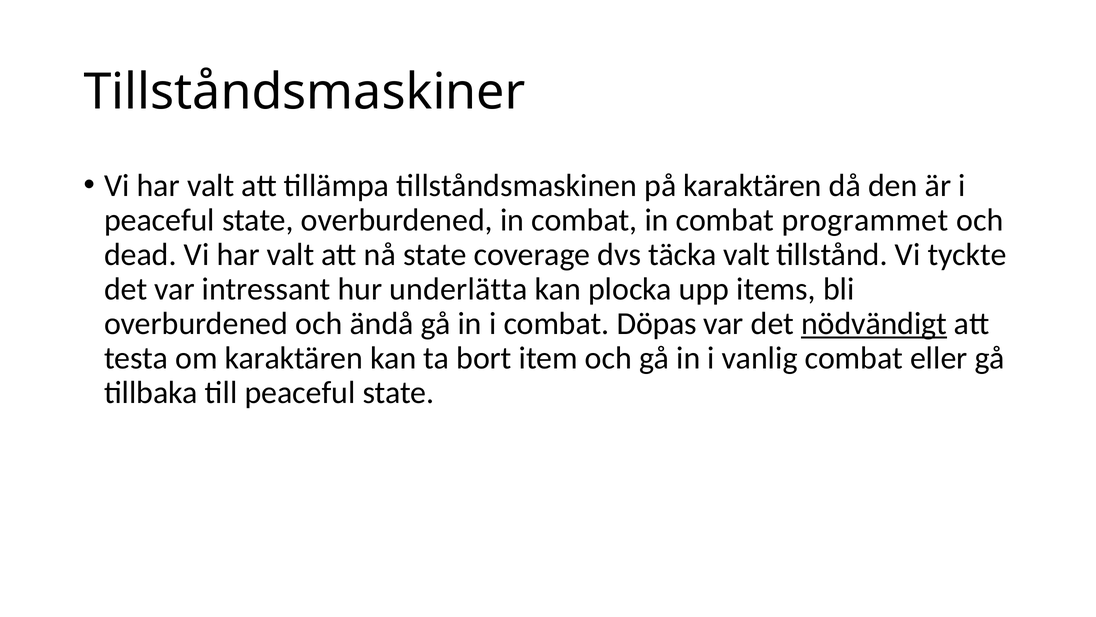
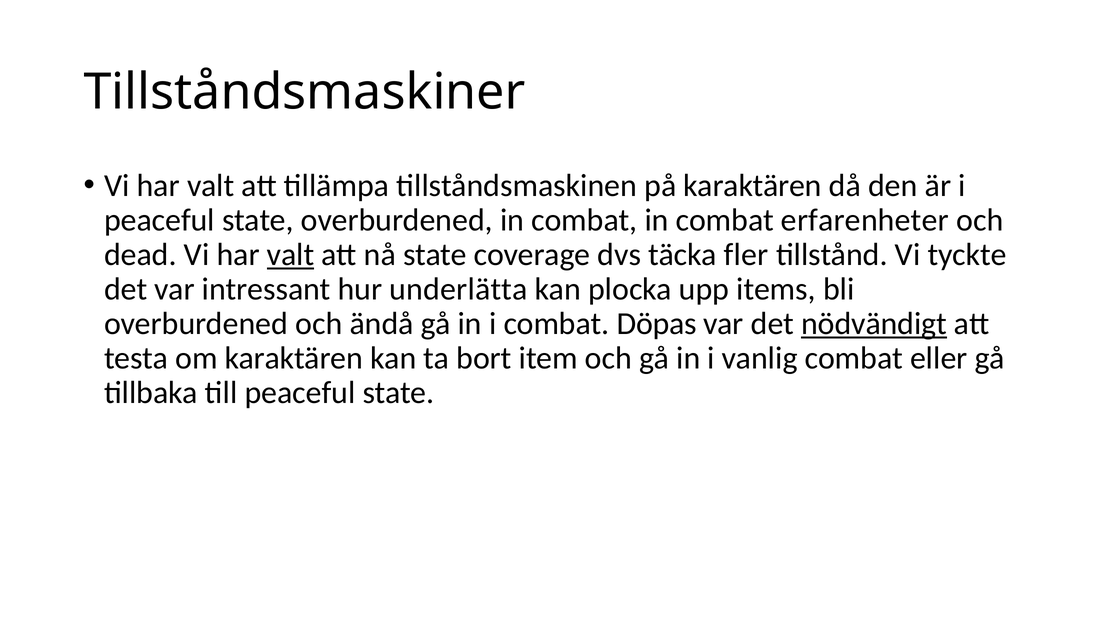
programmet: programmet -> erfarenheter
valt at (291, 254) underline: none -> present
täcka valt: valt -> fler
